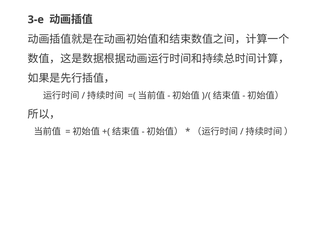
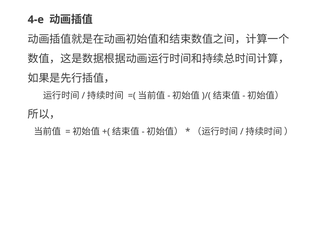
3-e: 3-e -> 4-e
